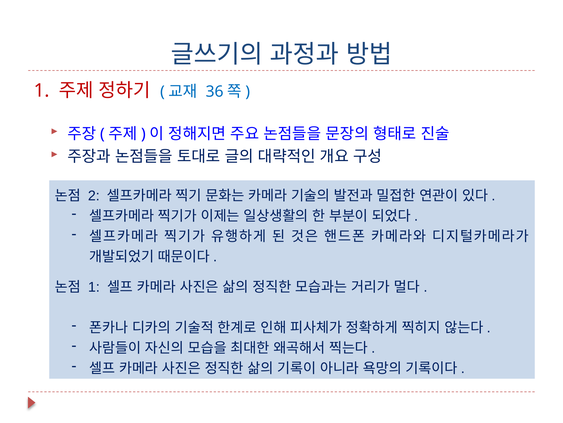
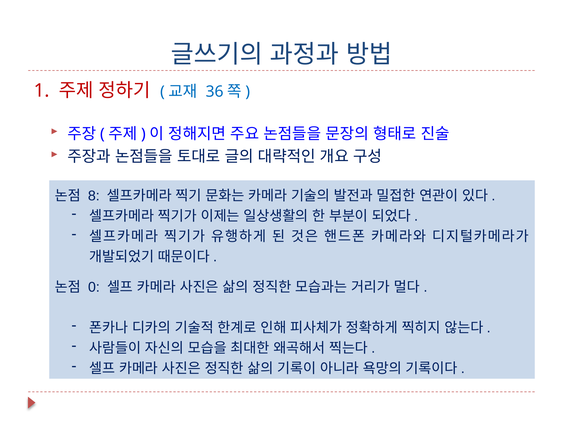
2: 2 -> 8
1 at (94, 287): 1 -> 0
